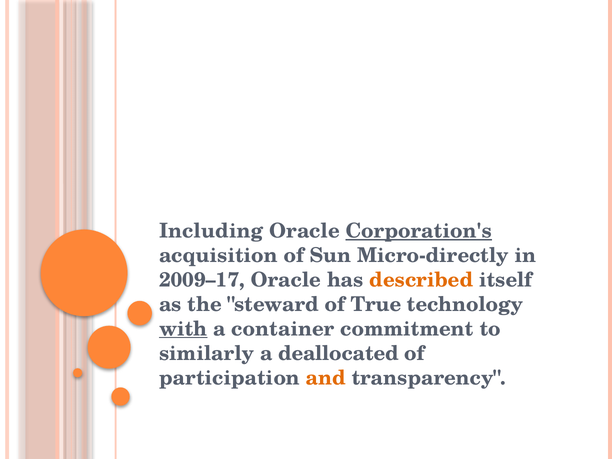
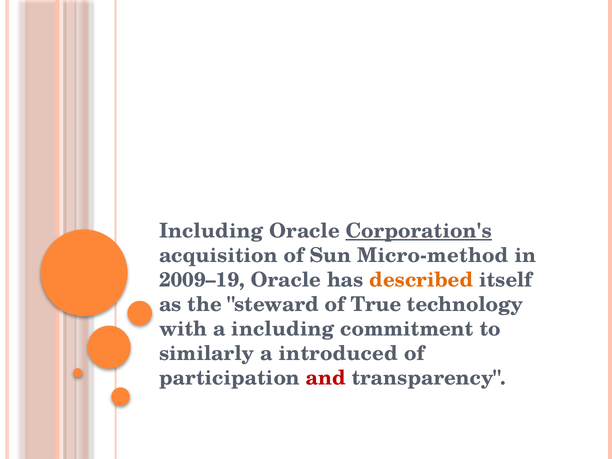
Micro-directly: Micro-directly -> Micro-method
2009–17: 2009–17 -> 2009–19
with underline: present -> none
a container: container -> including
deallocated: deallocated -> introduced
and colour: orange -> red
